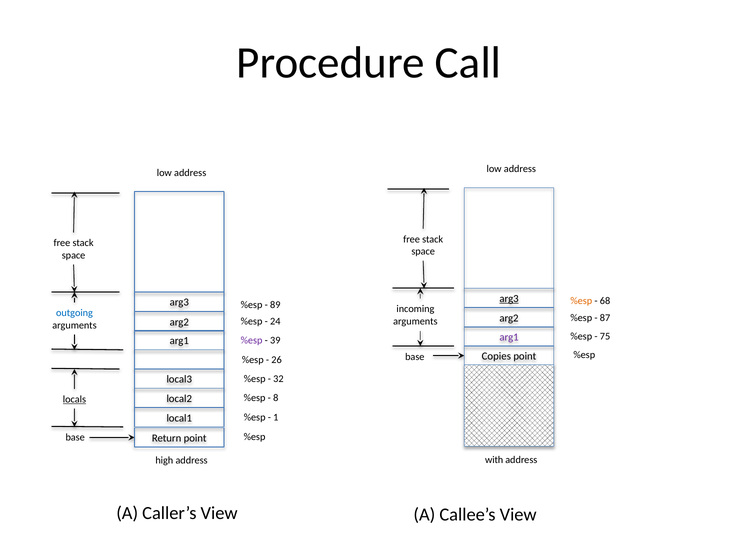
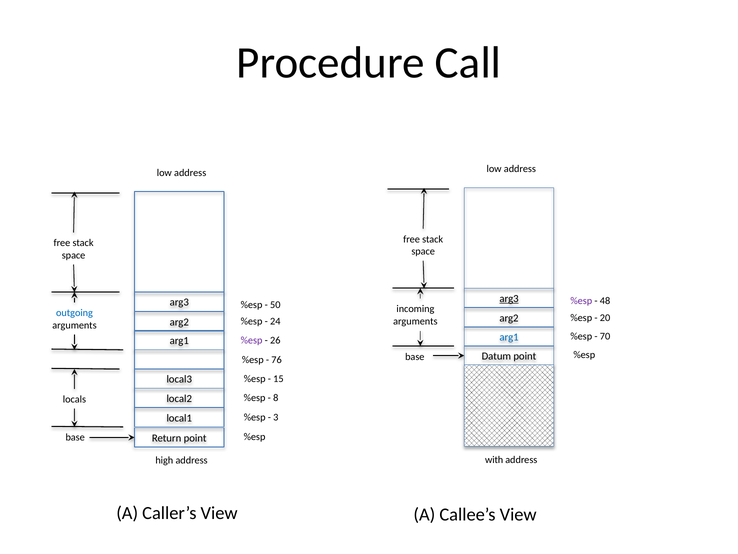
%esp at (581, 301) colour: orange -> purple
68: 68 -> 48
89: 89 -> 50
87: 87 -> 20
75: 75 -> 70
arg1 at (509, 337) colour: purple -> blue
39: 39 -> 26
Copies: Copies -> Datum
26: 26 -> 76
32: 32 -> 15
locals underline: present -> none
1: 1 -> 3
